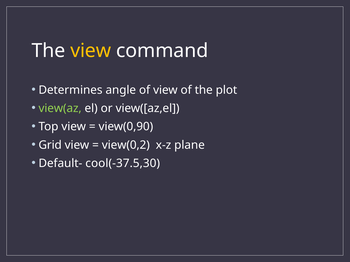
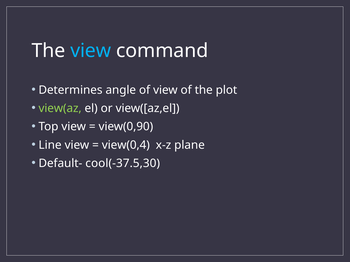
view at (91, 51) colour: yellow -> light blue
Grid: Grid -> Line
view(0,2: view(0,2 -> view(0,4
